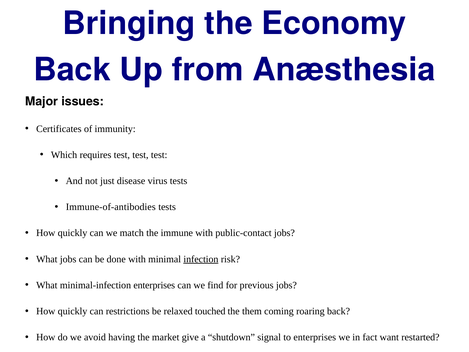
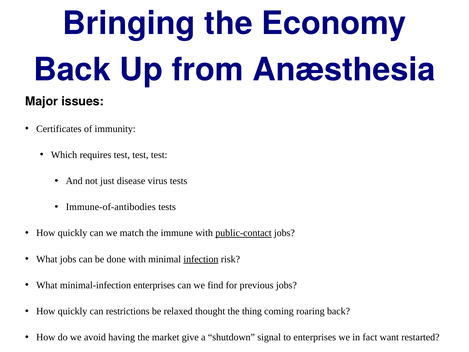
public-contact underline: none -> present
touched: touched -> thought
the them: them -> thing
